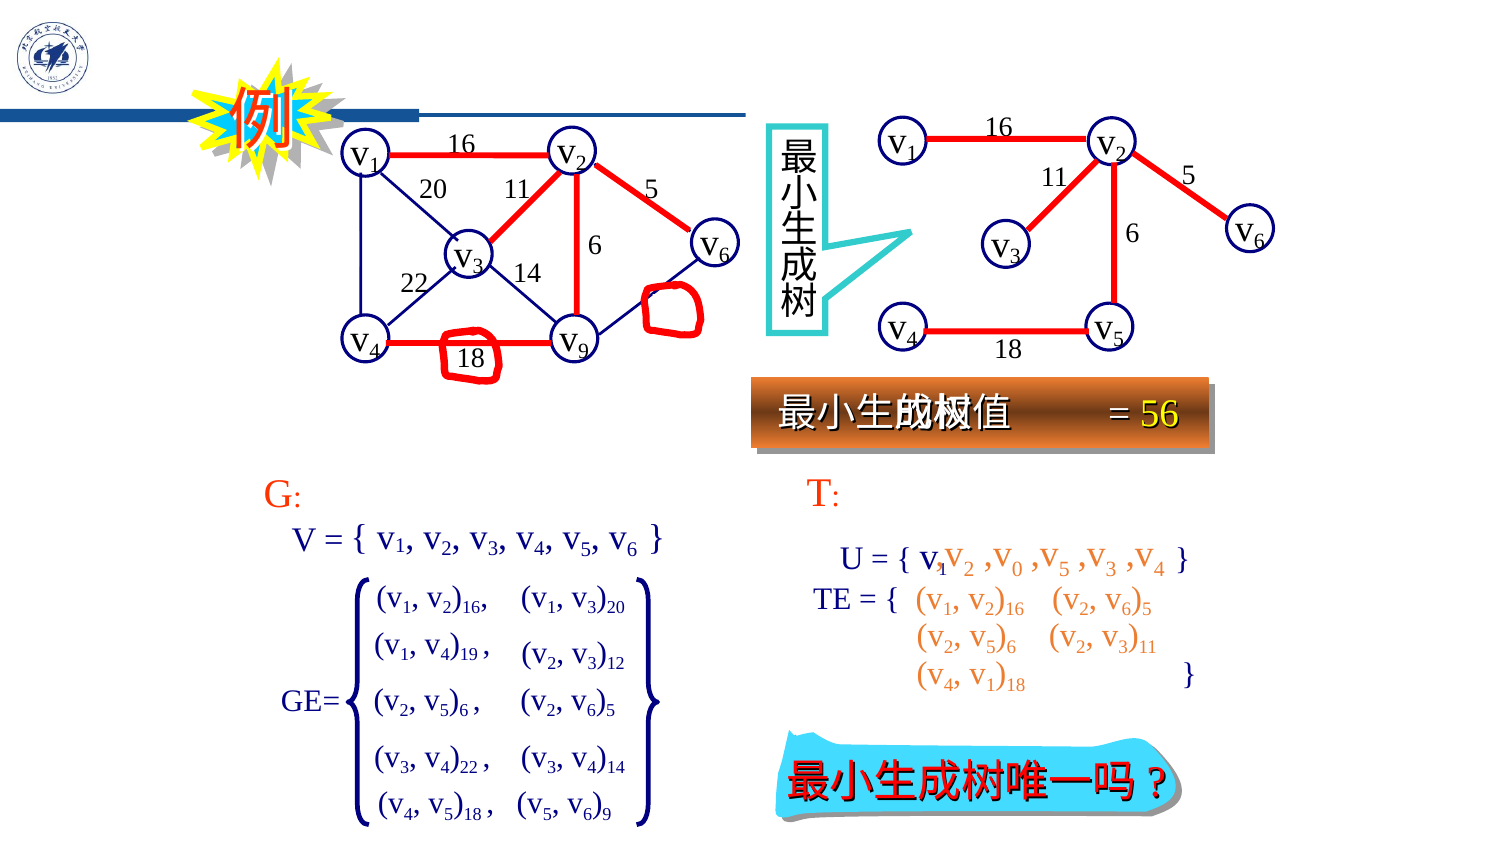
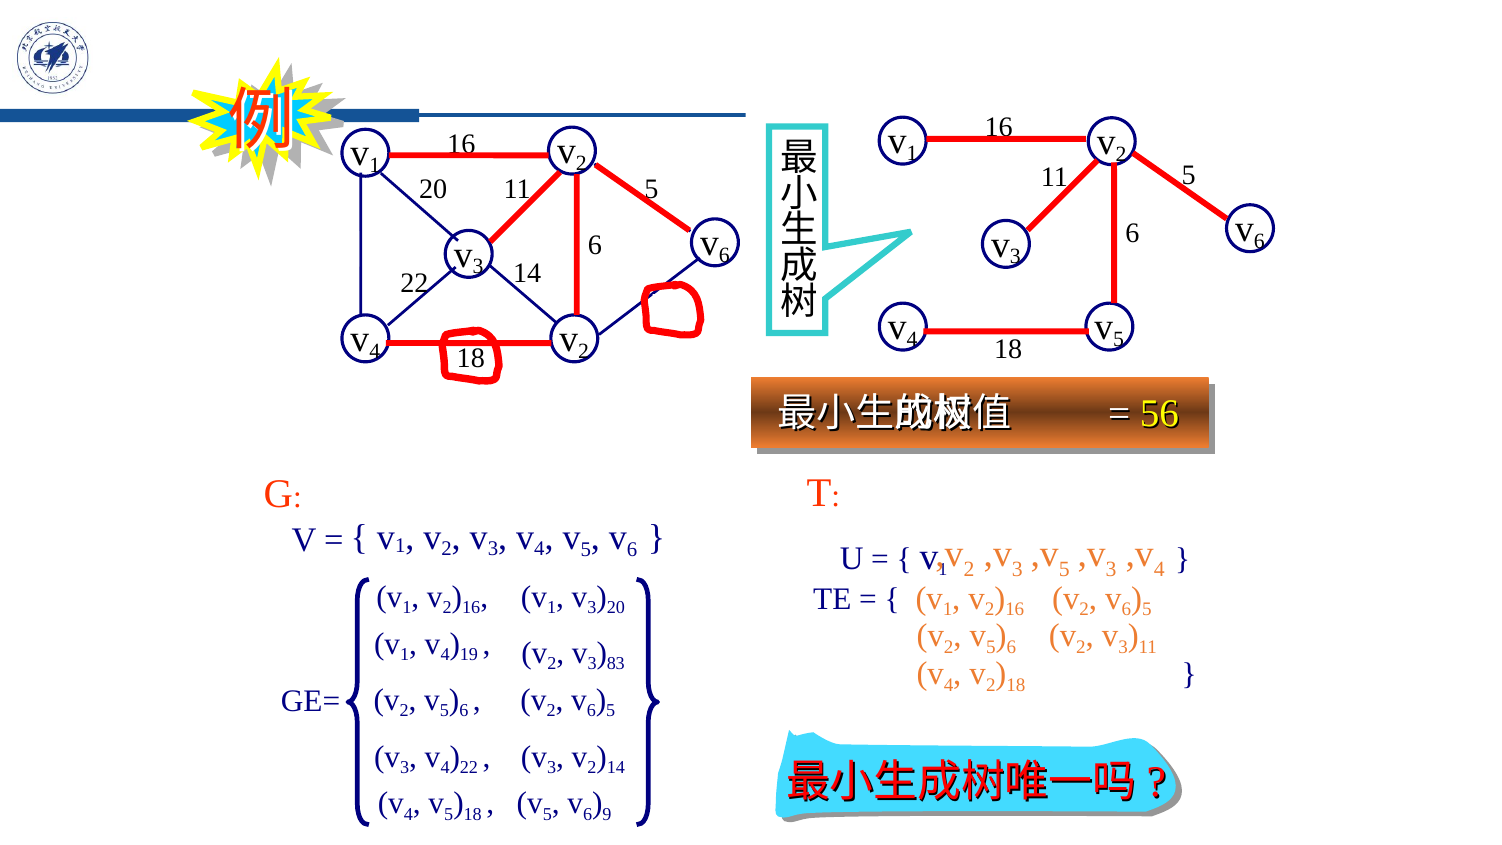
9 at (584, 351): 9 -> 2
0 at (1017, 569): 0 -> 3
12: 12 -> 83
1 at (991, 685): 1 -> 2
4 at (592, 767): 4 -> 2
